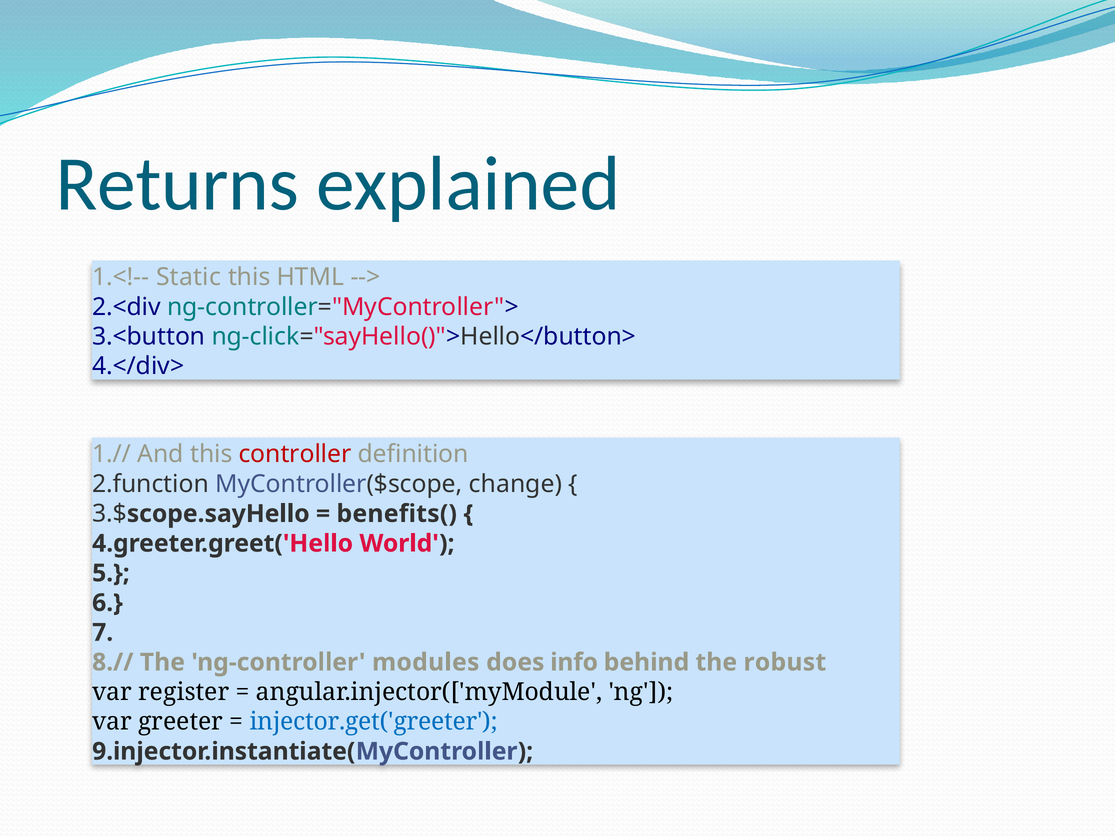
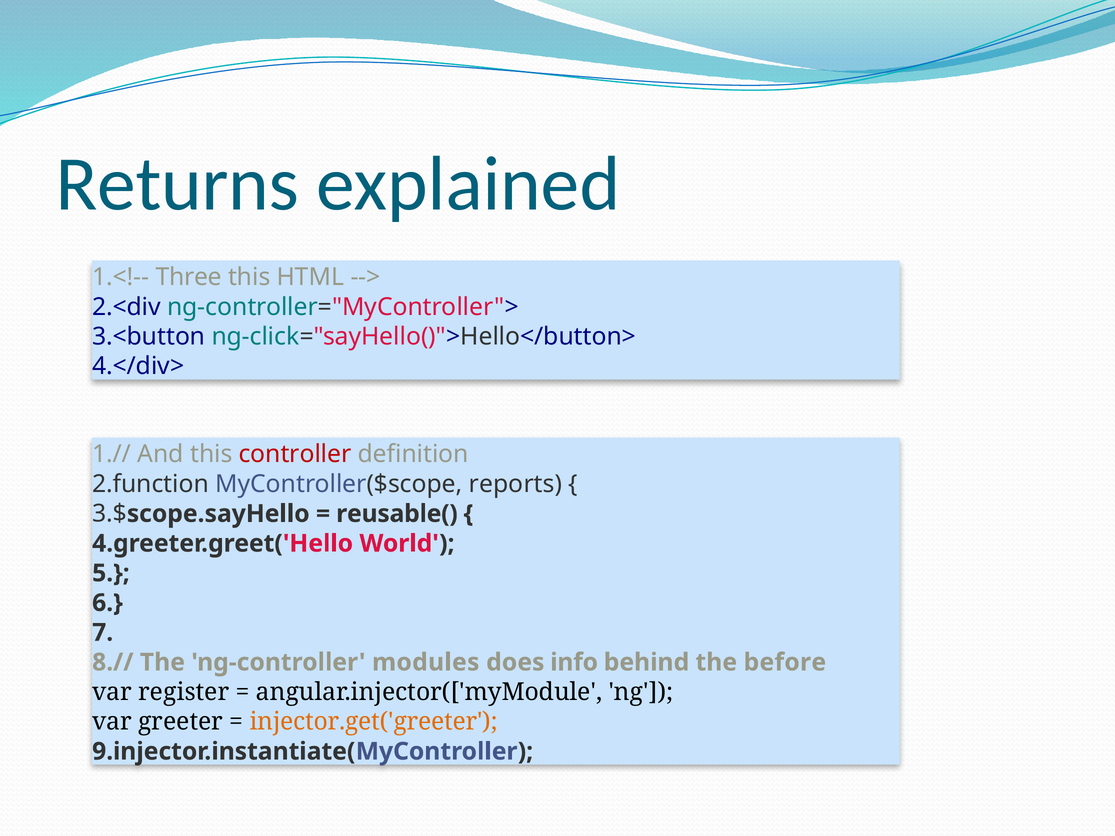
Static: Static -> Three
change: change -> reports
benefits(: benefits( -> reusable(
robust: robust -> before
injector.get('greeter colour: blue -> orange
